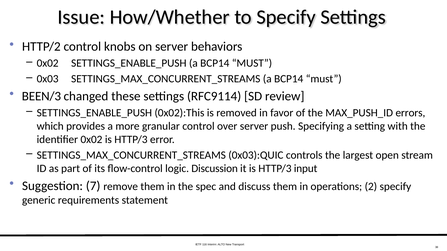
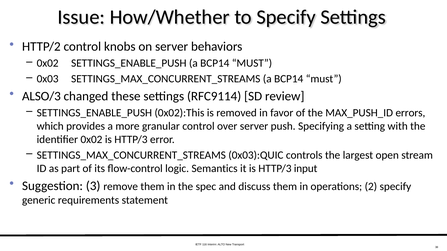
BEEN/3: BEEN/3 -> ALSO/3
Discussion: Discussion -> Semantics
7: 7 -> 3
